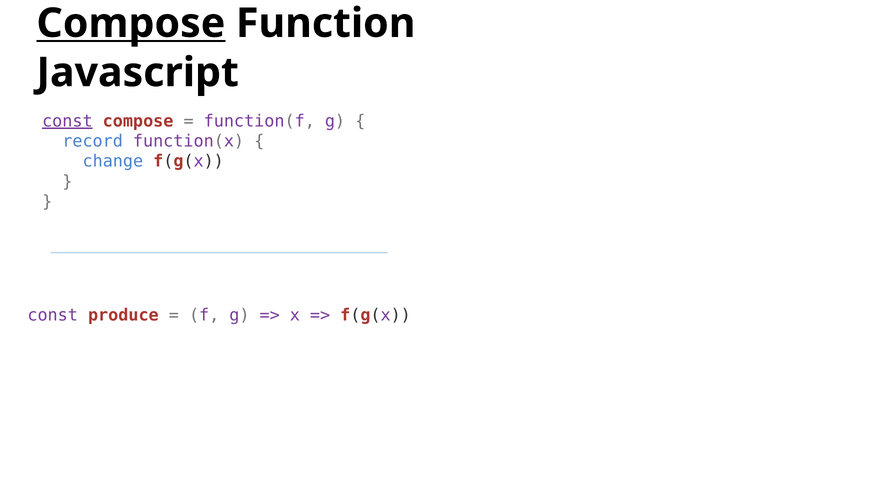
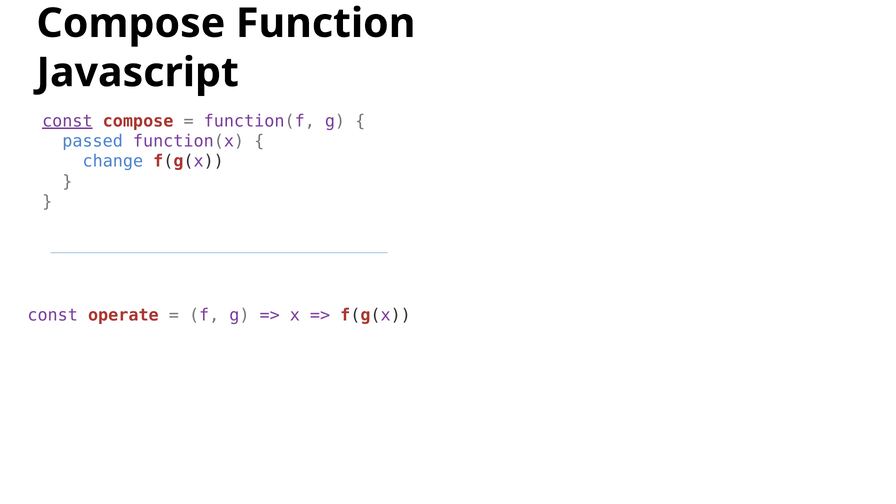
Compose at (131, 23) underline: present -> none
record: record -> passed
produce: produce -> operate
